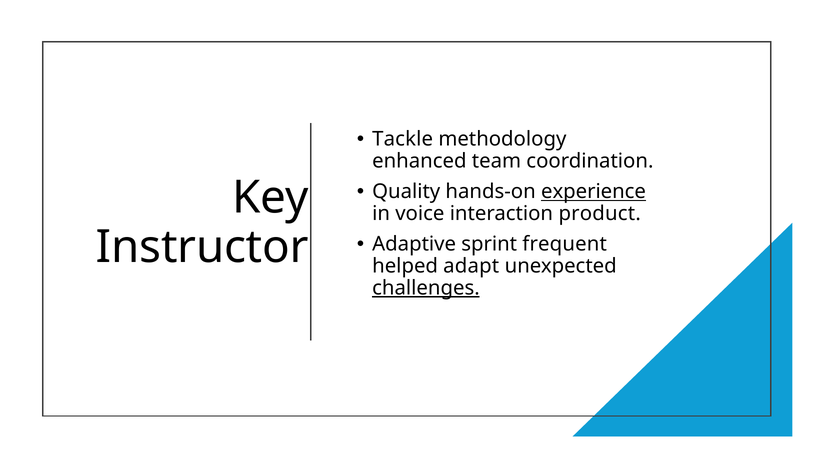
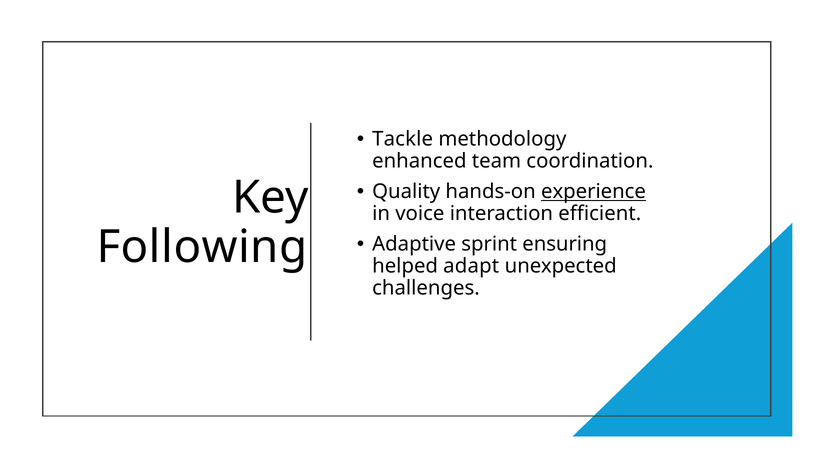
product: product -> efficient
frequent: frequent -> ensuring
Instructor: Instructor -> Following
challenges underline: present -> none
